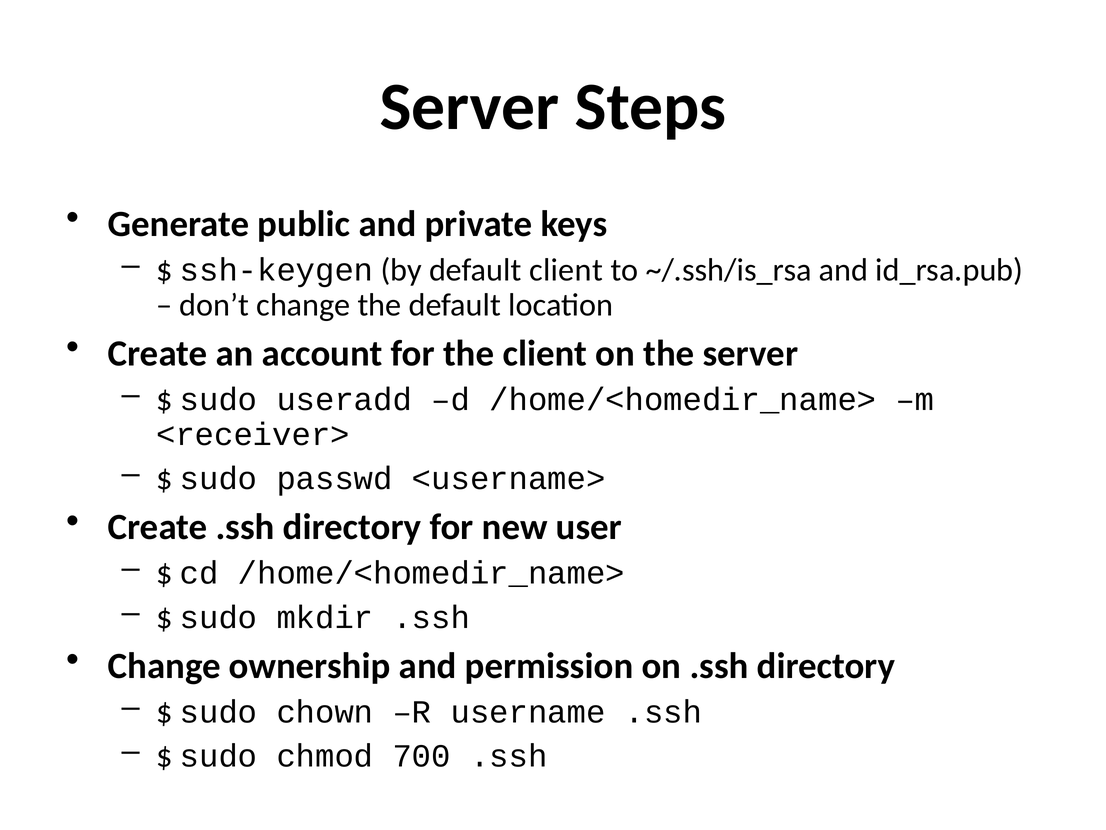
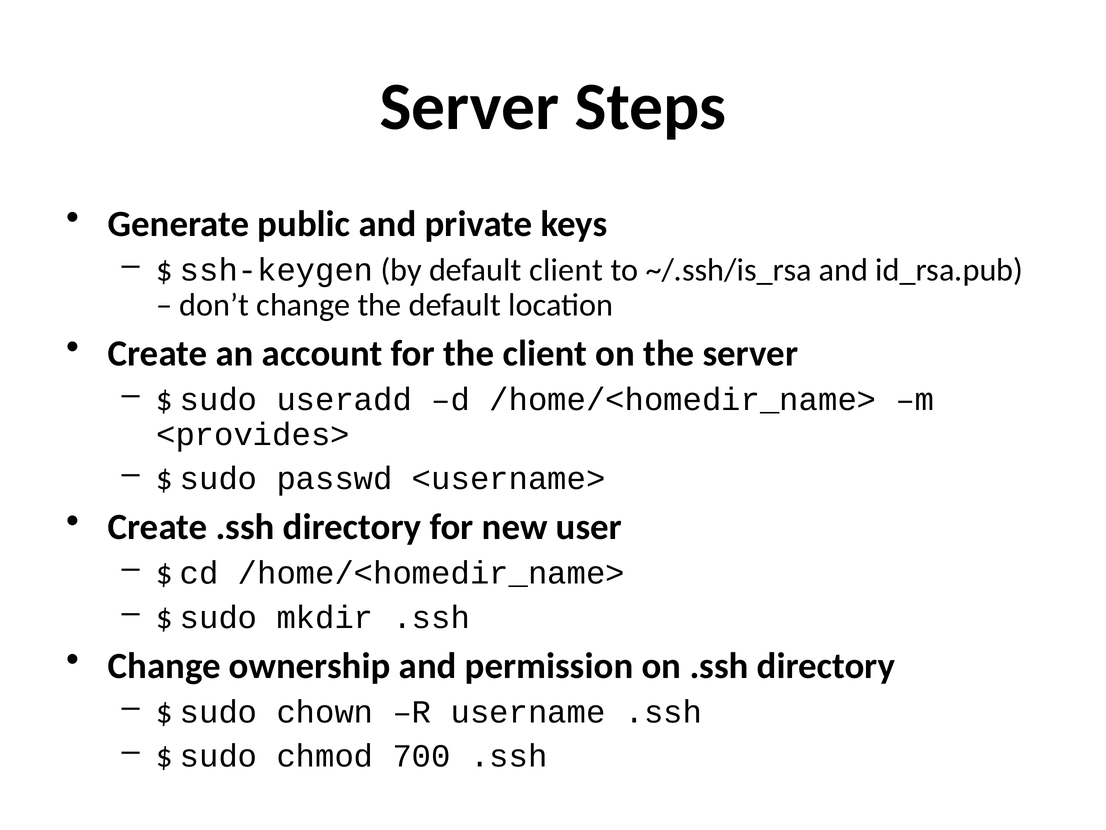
<receiver>: <receiver> -> <provides>
